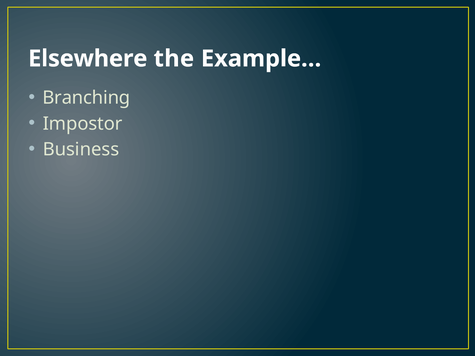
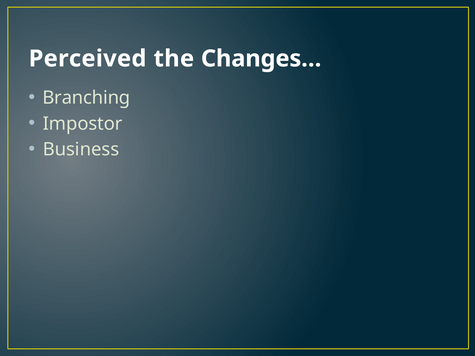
Elsewhere: Elsewhere -> Perceived
Example…: Example… -> Changes…
